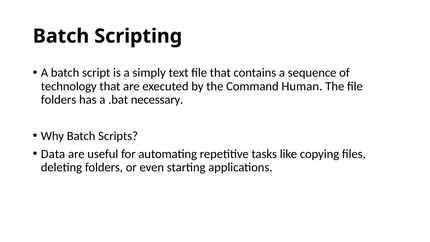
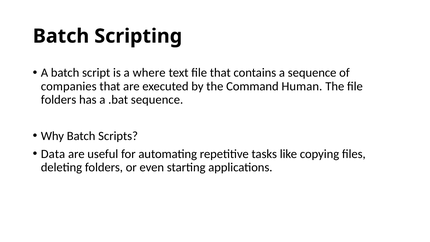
simply: simply -> where
technology: technology -> companies
.bat necessary: necessary -> sequence
